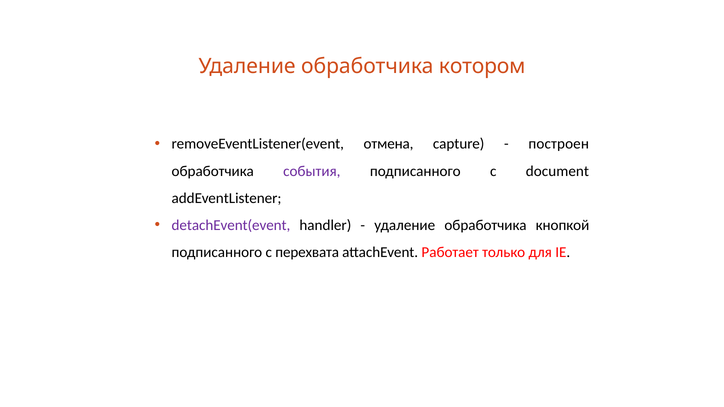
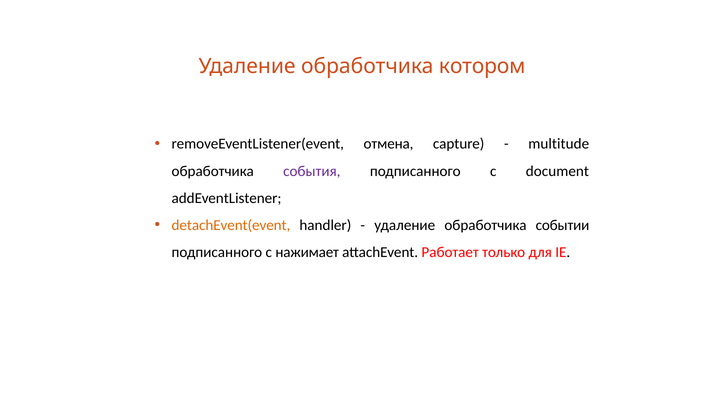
построен: построен -> multitude
detachEvent(event colour: purple -> orange
кнопкой: кнопкой -> событии
перехвата: перехвата -> нажимает
